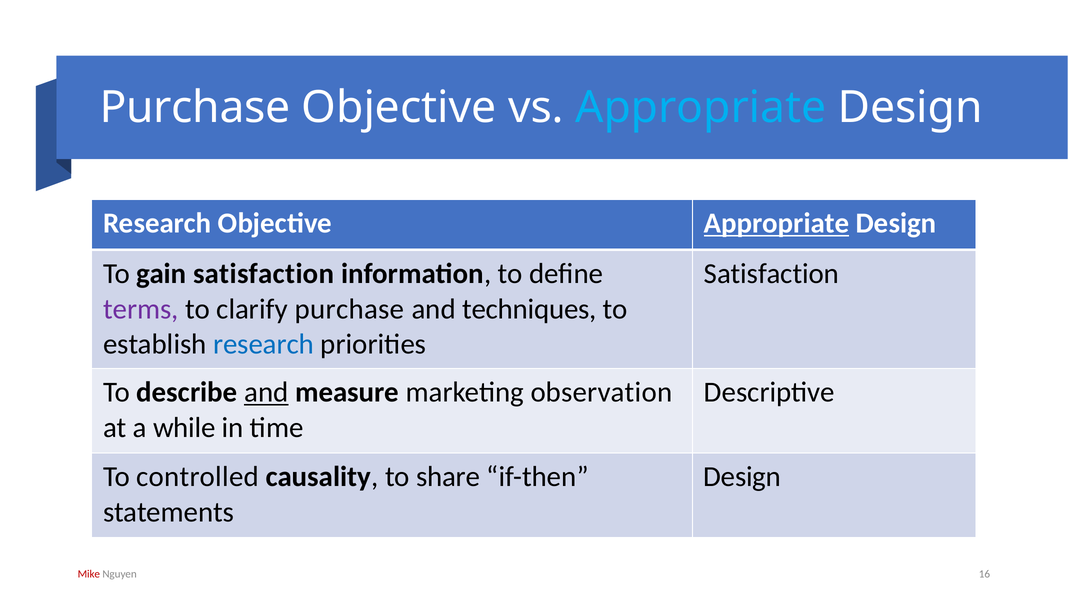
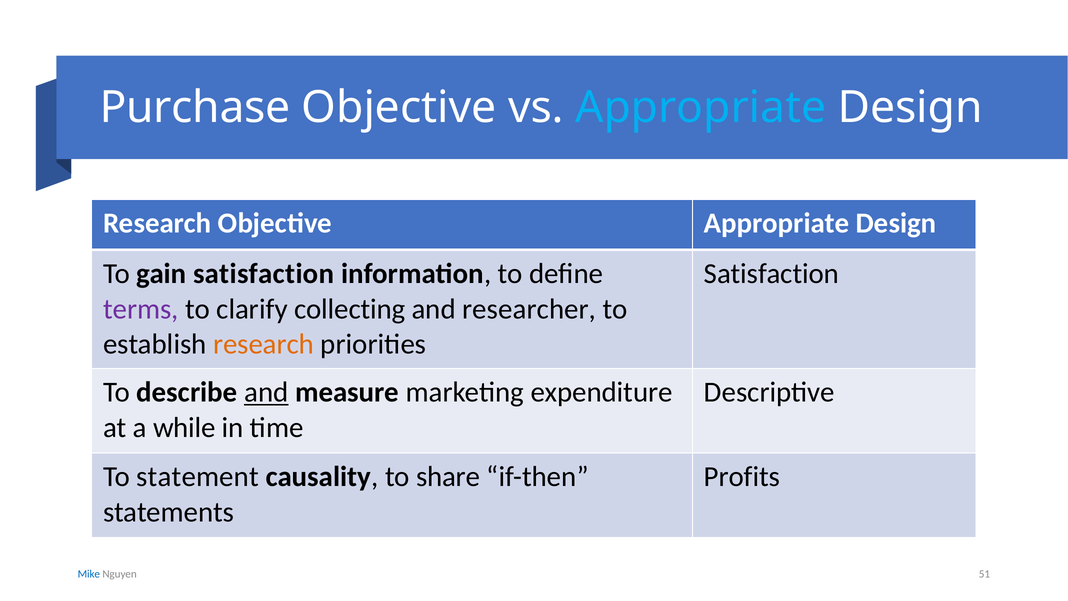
Appropriate at (777, 223) underline: present -> none
clarify purchase: purchase -> collecting
techniques: techniques -> researcher
research at (264, 344) colour: blue -> orange
observation: observation -> expenditure
controlled: controlled -> statement
Design at (742, 477): Design -> Profits
Mike colour: red -> blue
16: 16 -> 51
